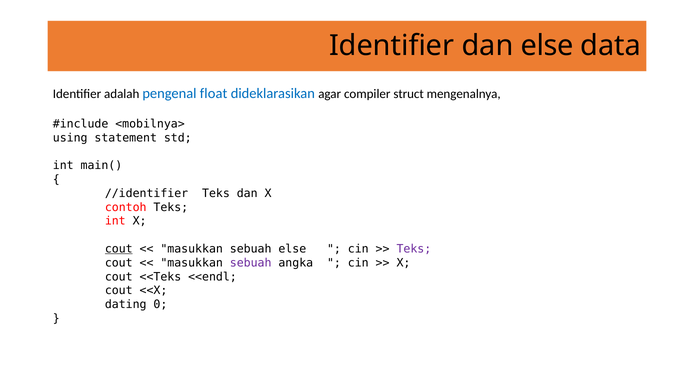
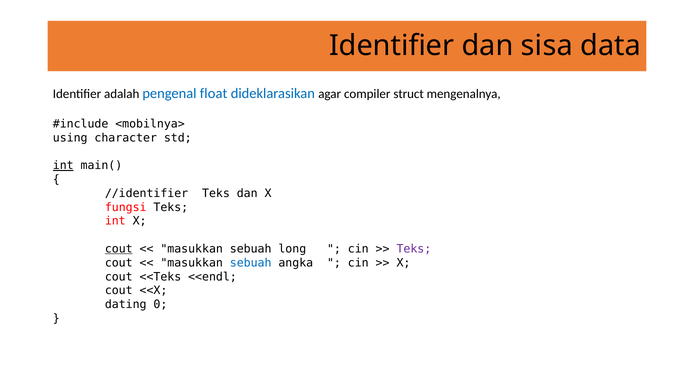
dan else: else -> sisa
statement: statement -> character
int at (63, 165) underline: none -> present
contoh: contoh -> fungsi
sebuah else: else -> long
sebuah at (251, 262) colour: purple -> blue
